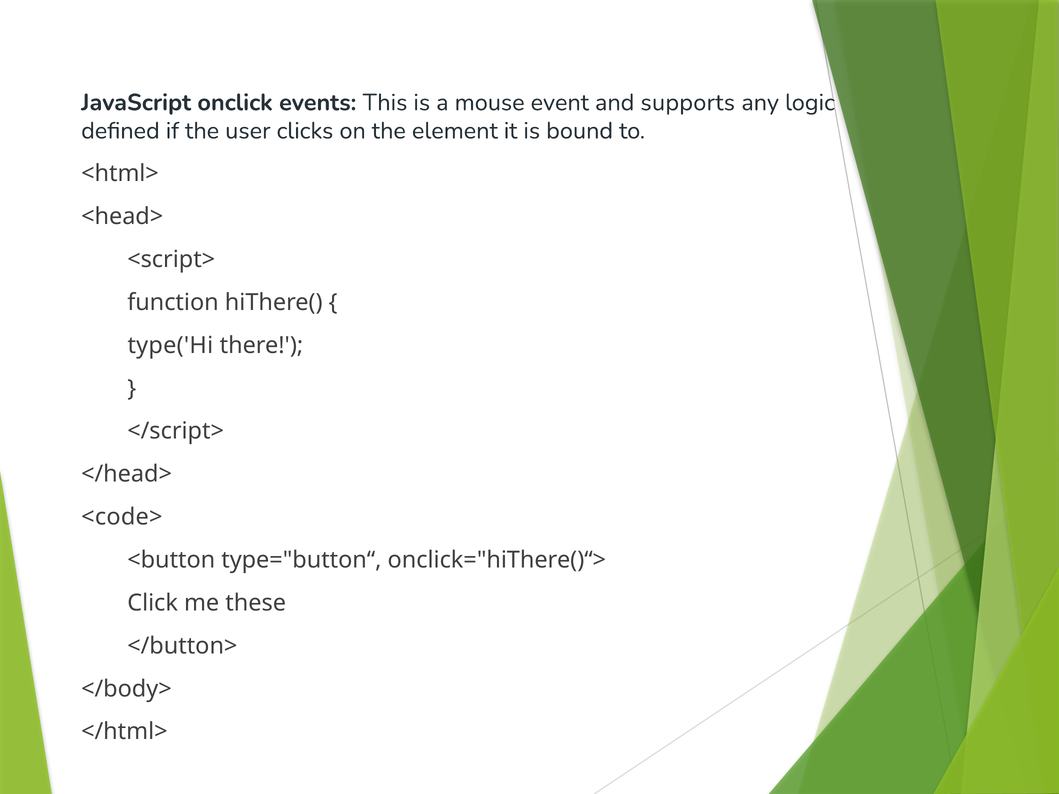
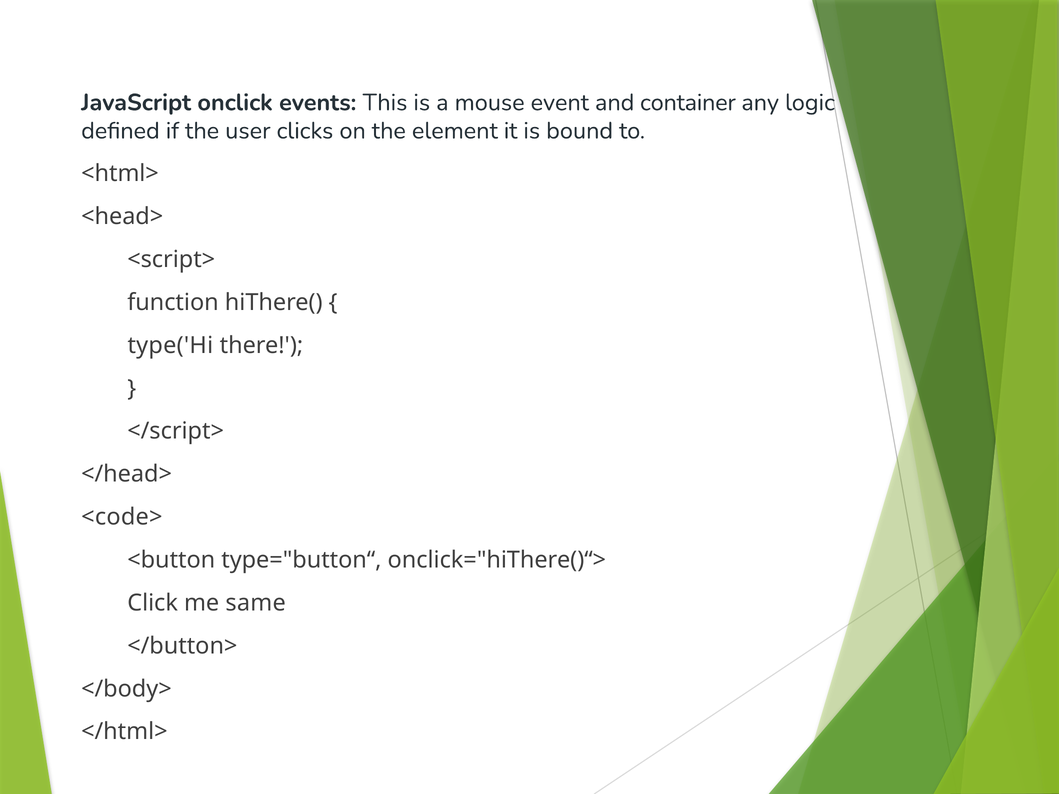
supports: supports -> container
these: these -> same
